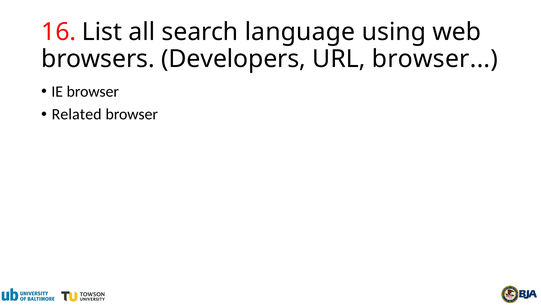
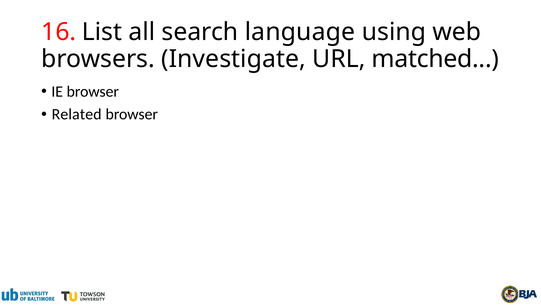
Developers: Developers -> Investigate
URL browser: browser -> matched
